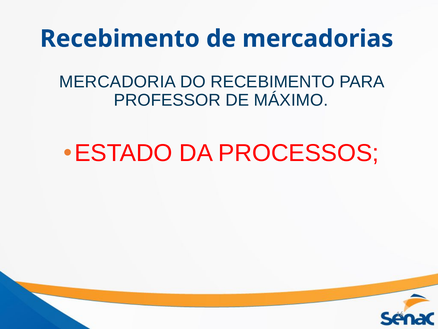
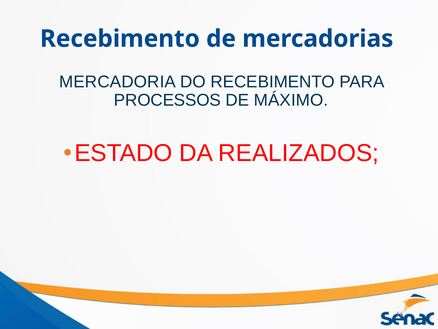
PROFESSOR: PROFESSOR -> PROCESSOS
PROCESSOS: PROCESSOS -> REALIZADOS
